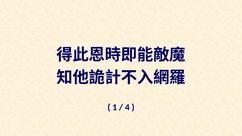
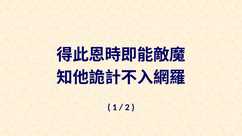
4: 4 -> 2
